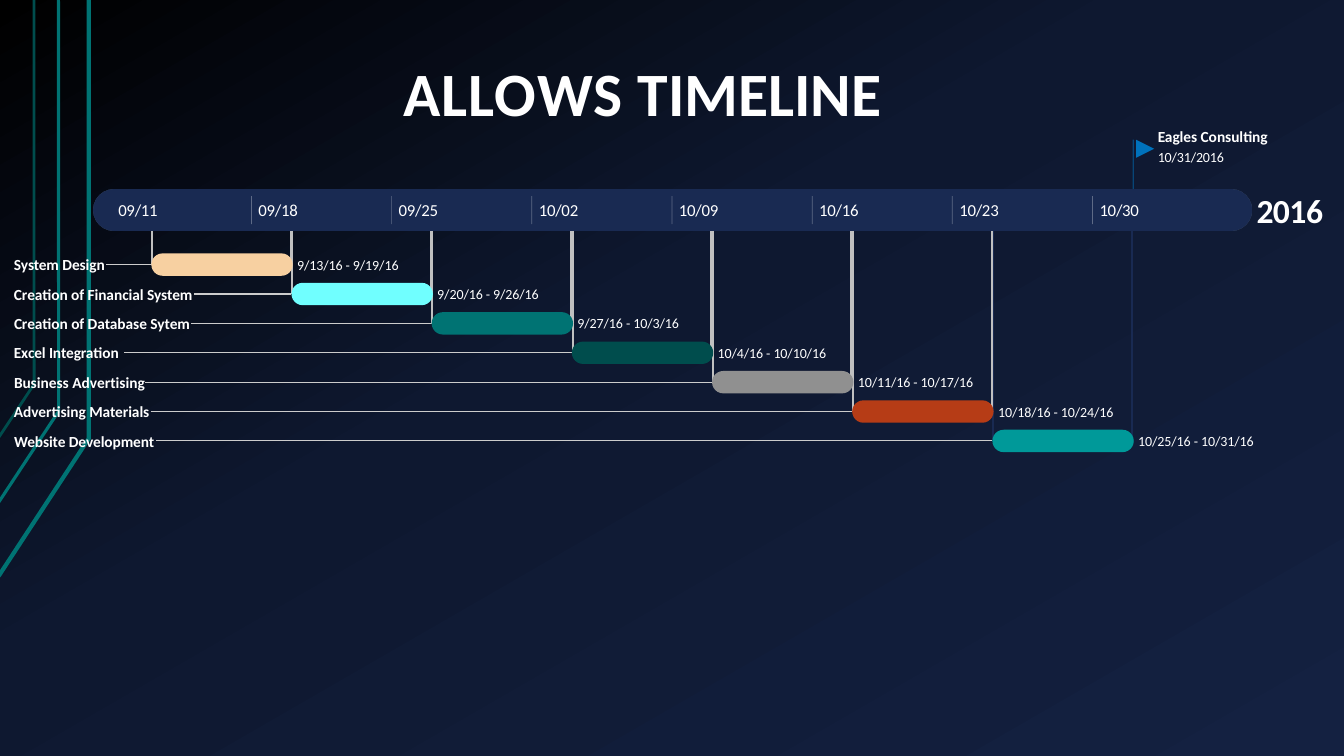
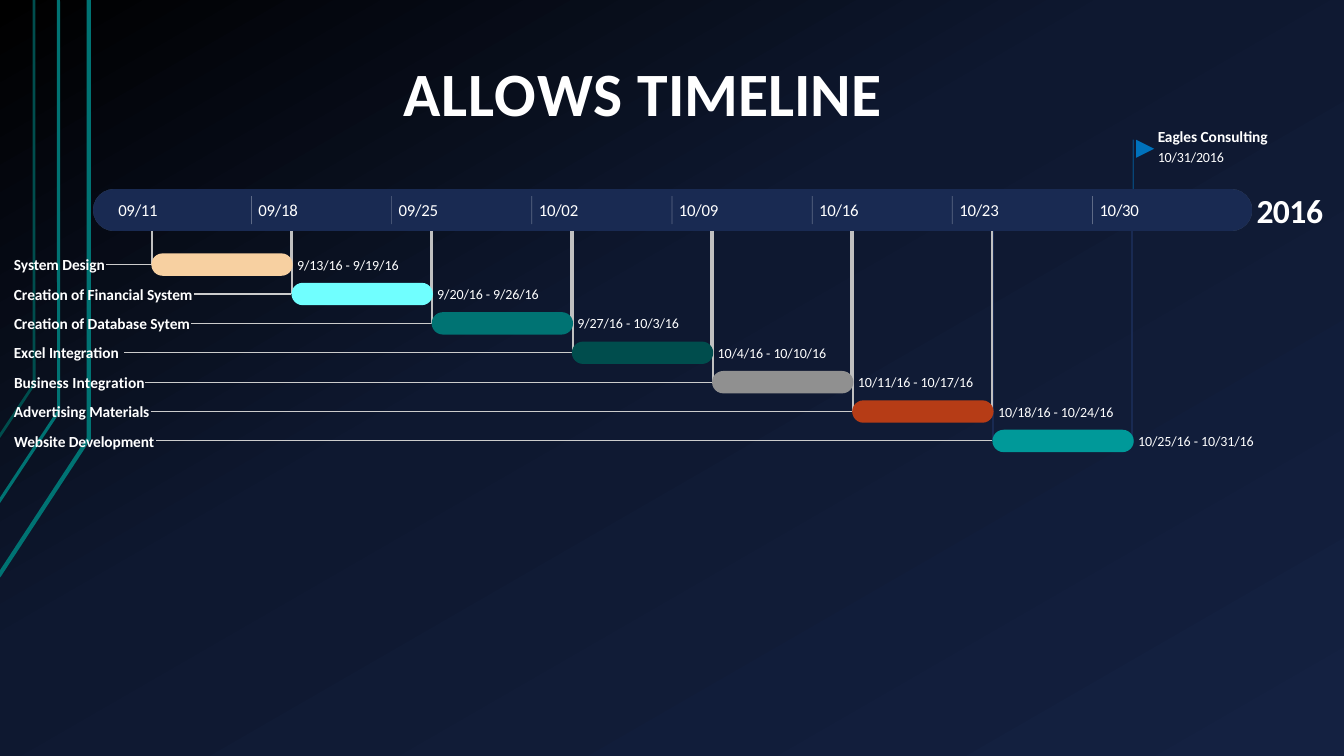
Business Advertising: Advertising -> Integration
